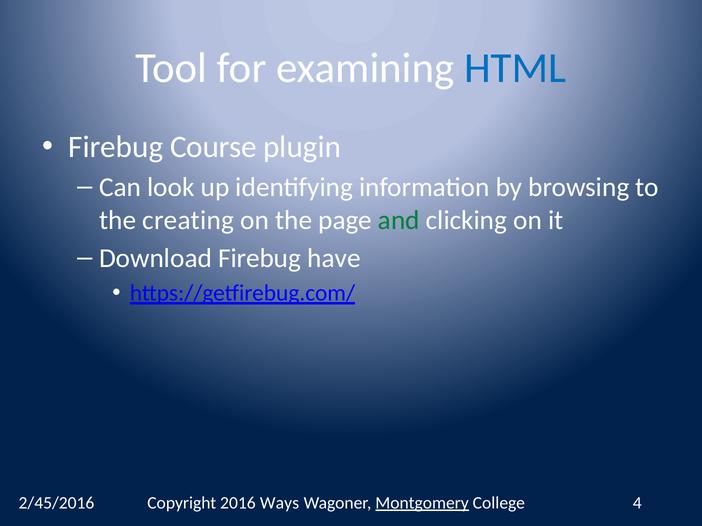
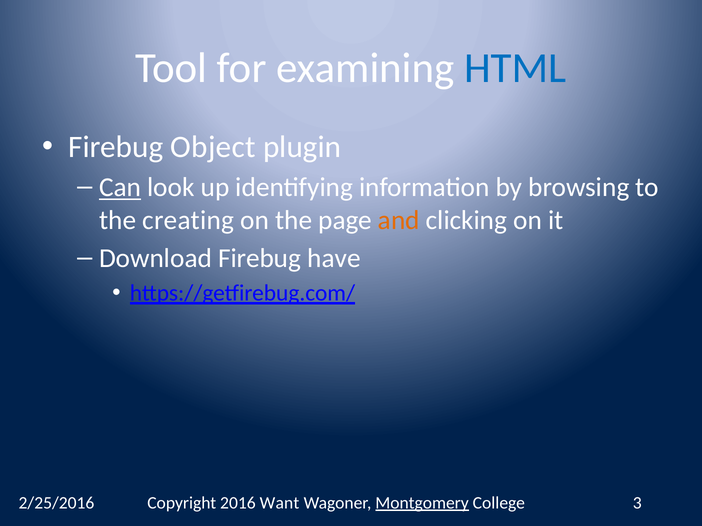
Course: Course -> Object
Can underline: none -> present
and colour: green -> orange
2/45/2016: 2/45/2016 -> 2/25/2016
Ways: Ways -> Want
4: 4 -> 3
